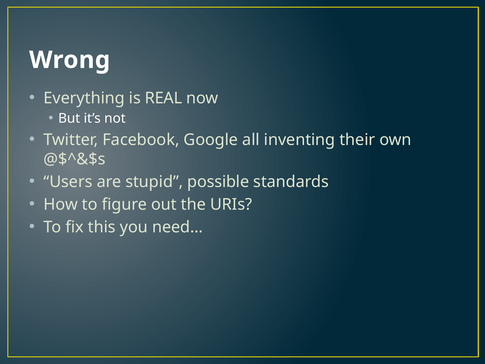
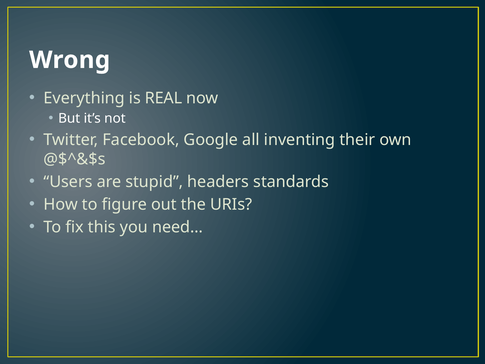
possible: possible -> headers
